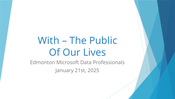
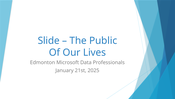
With: With -> Slide
